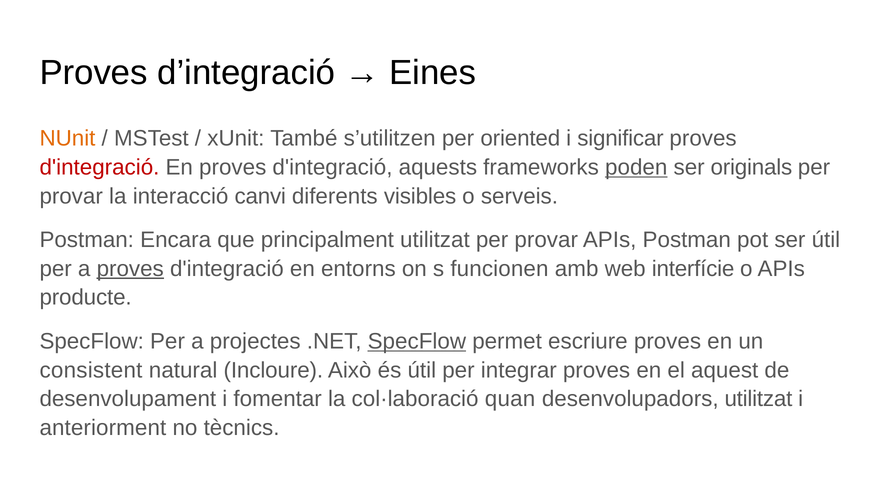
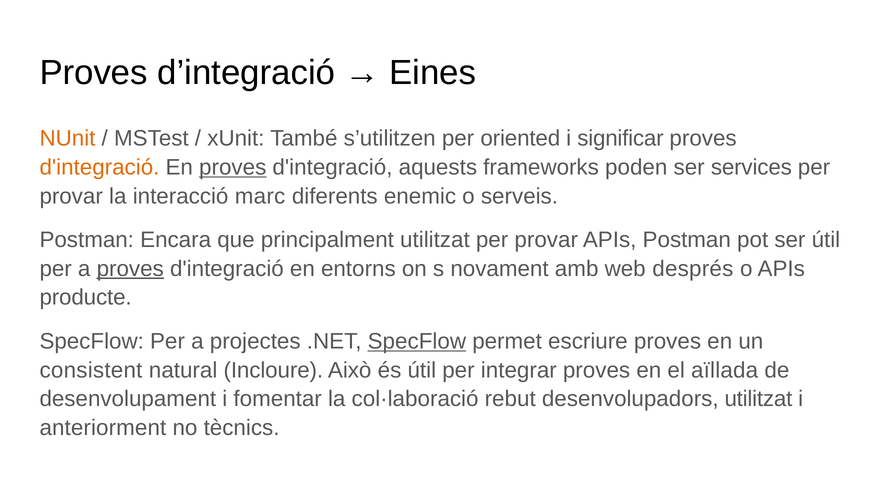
d'integració at (99, 167) colour: red -> orange
proves at (233, 167) underline: none -> present
poden underline: present -> none
originals: originals -> services
canvi: canvi -> marc
visibles: visibles -> enemic
funcionen: funcionen -> novament
interfície: interfície -> després
aquest: aquest -> aïllada
quan: quan -> rebut
